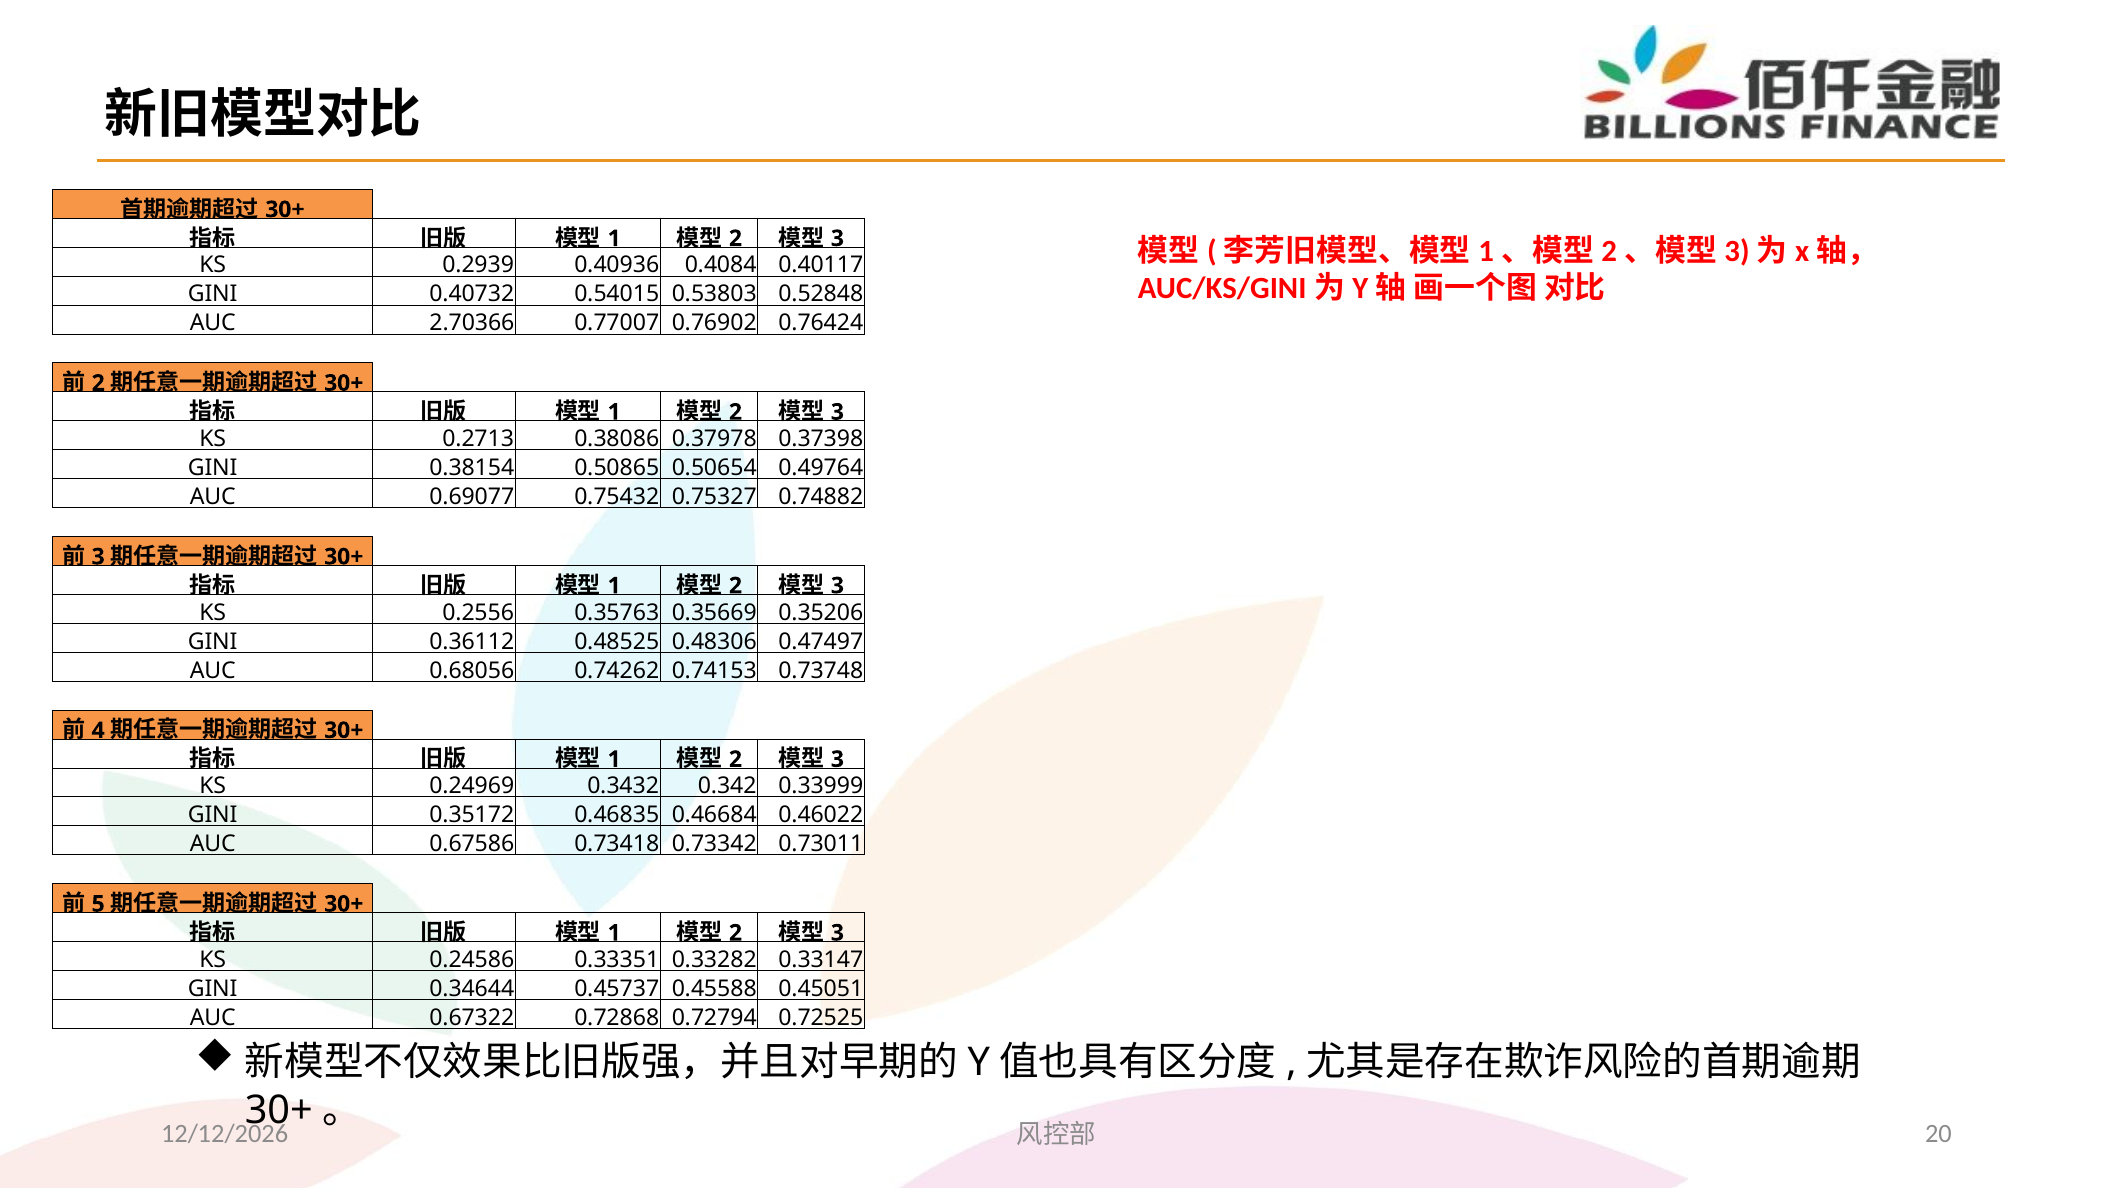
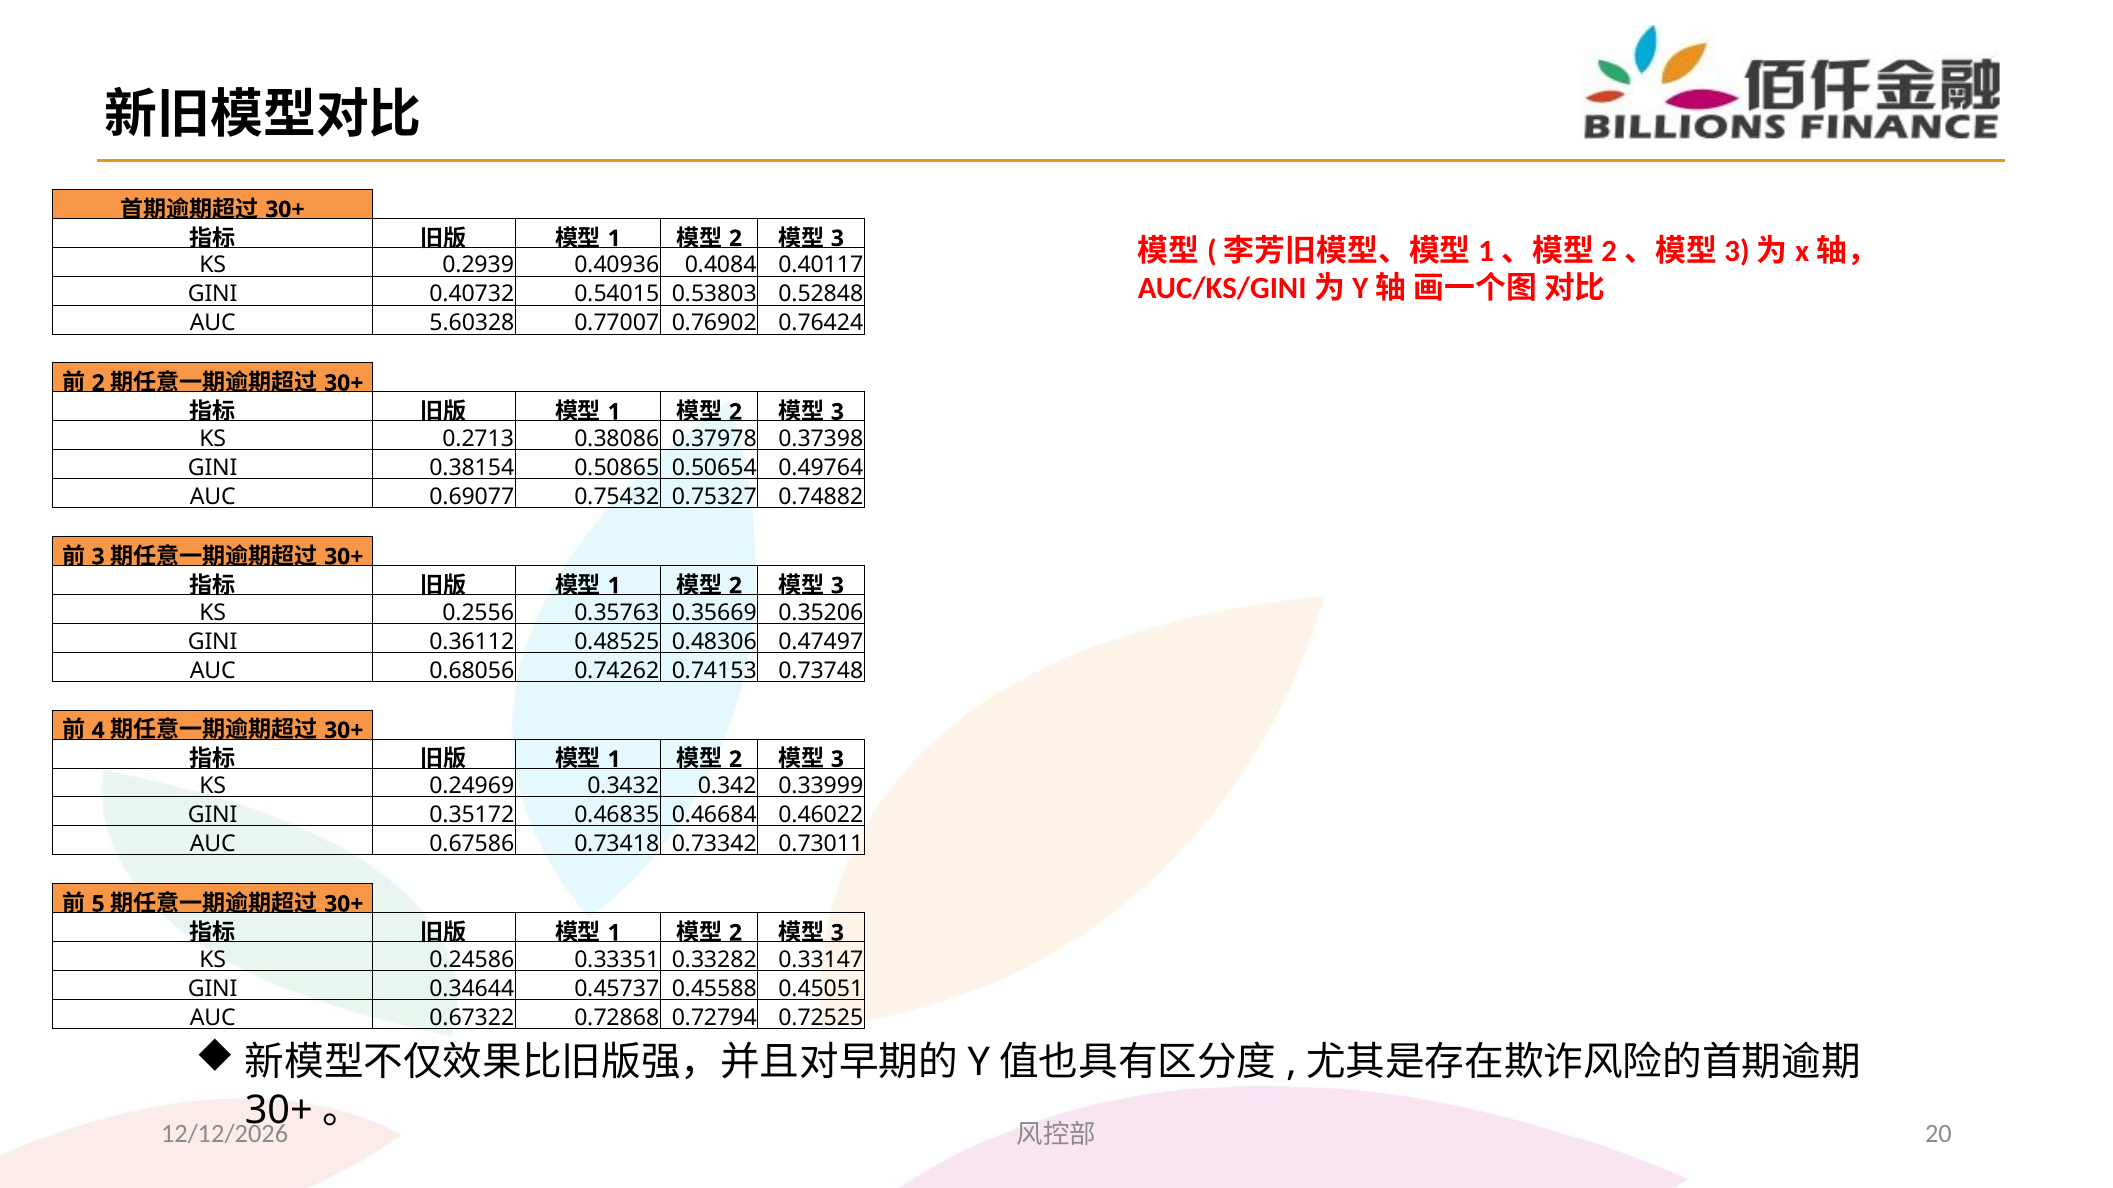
2.70366: 2.70366 -> 5.60328
